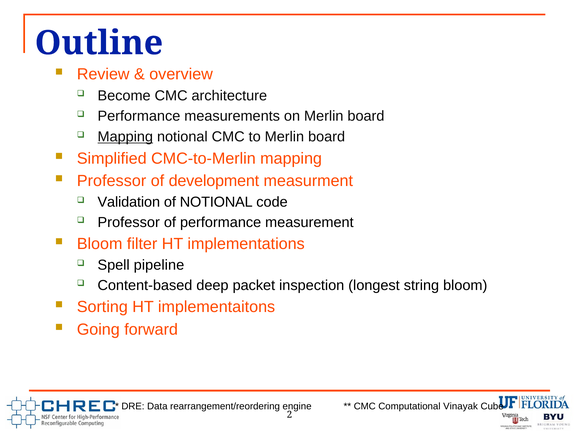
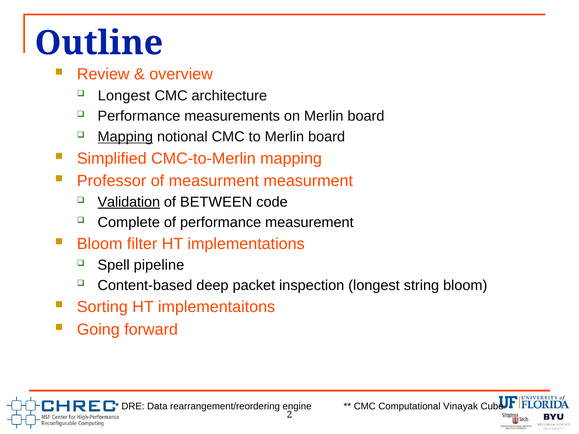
Become at (124, 96): Become -> Longest
of development: development -> measurment
Validation underline: none -> present
of NOTIONAL: NOTIONAL -> BETWEEN
Professor at (129, 222): Professor -> Complete
